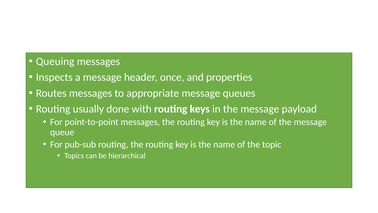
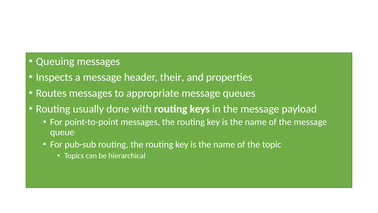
once: once -> their
